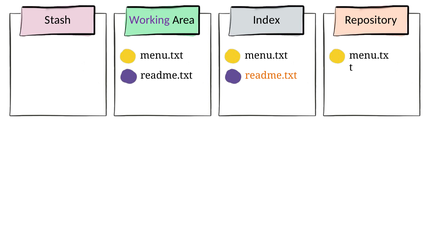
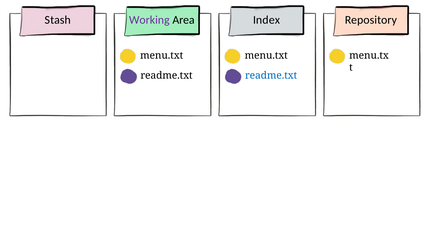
readme.txt at (271, 75) colour: orange -> blue
